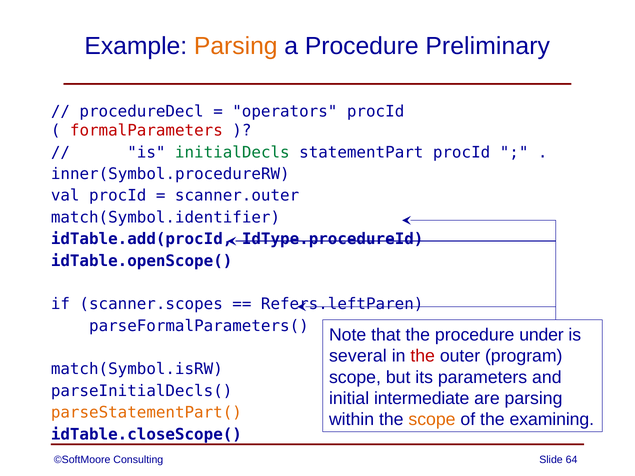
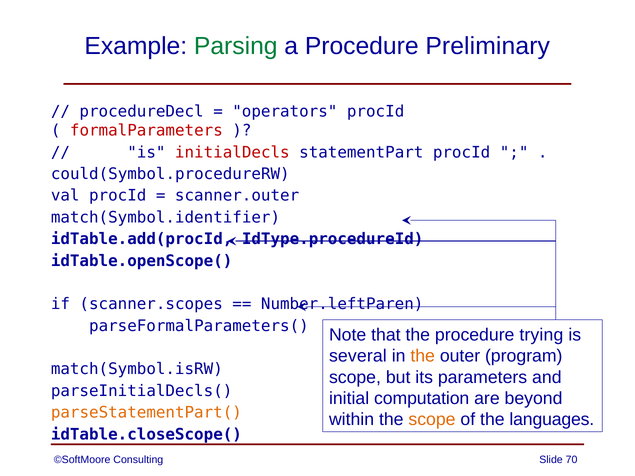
Parsing at (236, 46) colour: orange -> green
initialDecls colour: green -> red
inner(Symbol.procedureRW: inner(Symbol.procedureRW -> could(Symbol.procedureRW
Refers.leftParen: Refers.leftParen -> Number.leftParen
under: under -> trying
the at (423, 356) colour: red -> orange
intermediate: intermediate -> computation
are parsing: parsing -> beyond
examining: examining -> languages
64: 64 -> 70
